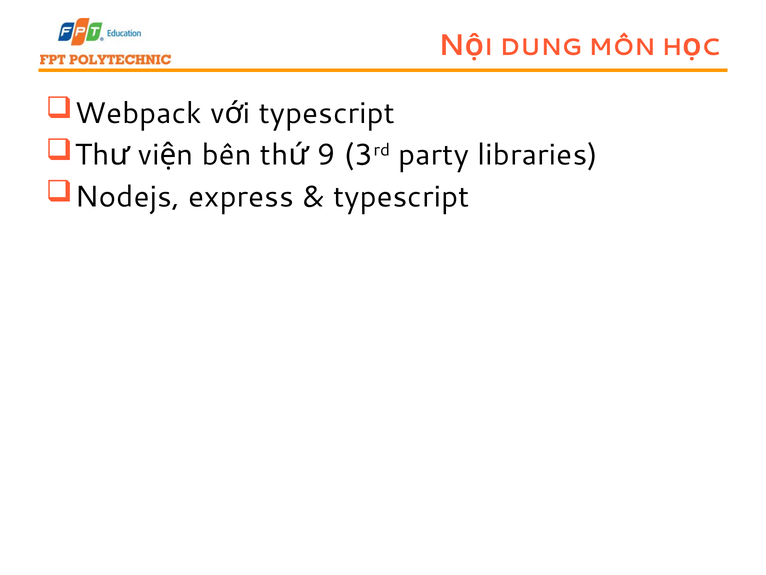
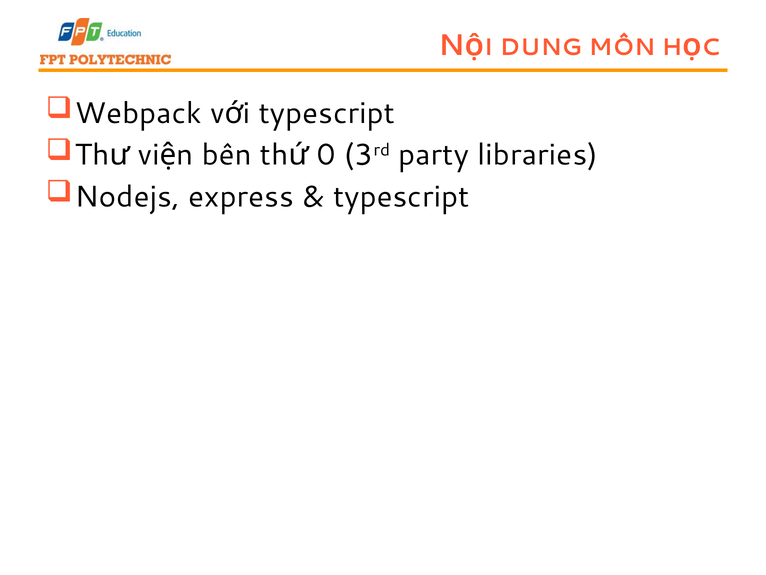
9: 9 -> 0
